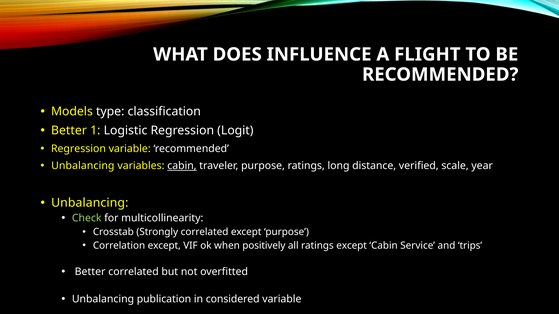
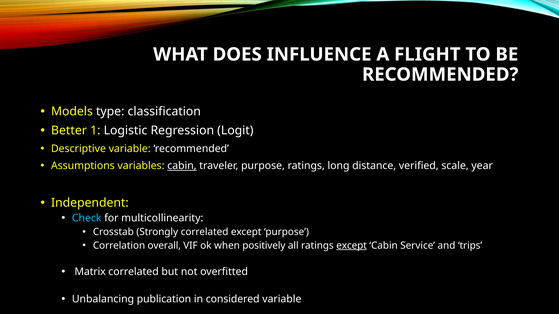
Regression at (78, 149): Regression -> Descriptive
Unbalancing at (83, 166): Unbalancing -> Assumptions
Unbalancing at (90, 203): Unbalancing -> Independent
Check colour: light green -> light blue
Correlation except: except -> overall
except at (352, 246) underline: none -> present
Better at (90, 272): Better -> Matrix
